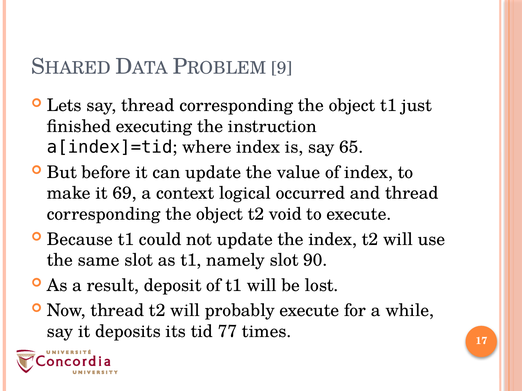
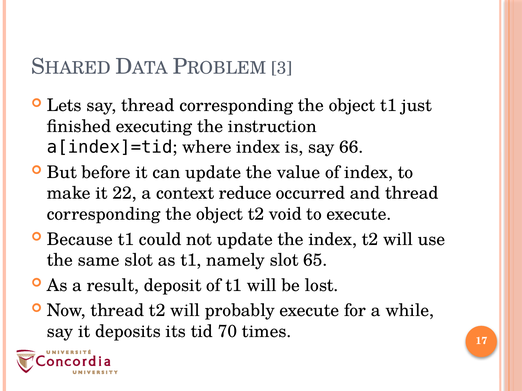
9: 9 -> 3
65: 65 -> 66
69: 69 -> 22
logical: logical -> reduce
90: 90 -> 65
77: 77 -> 70
